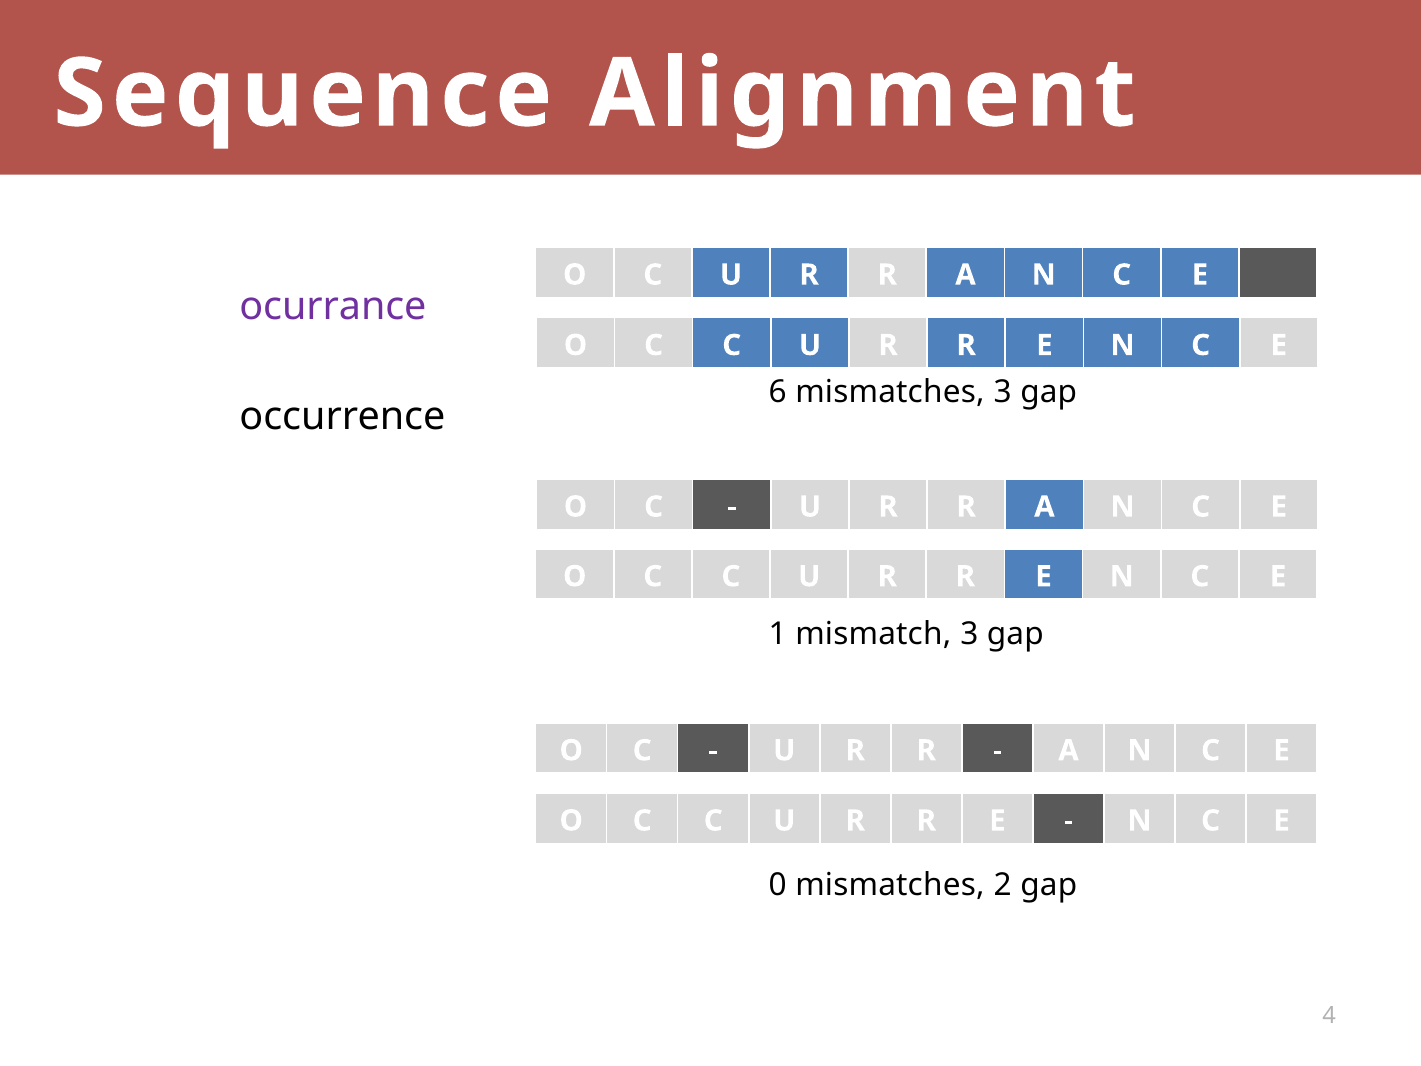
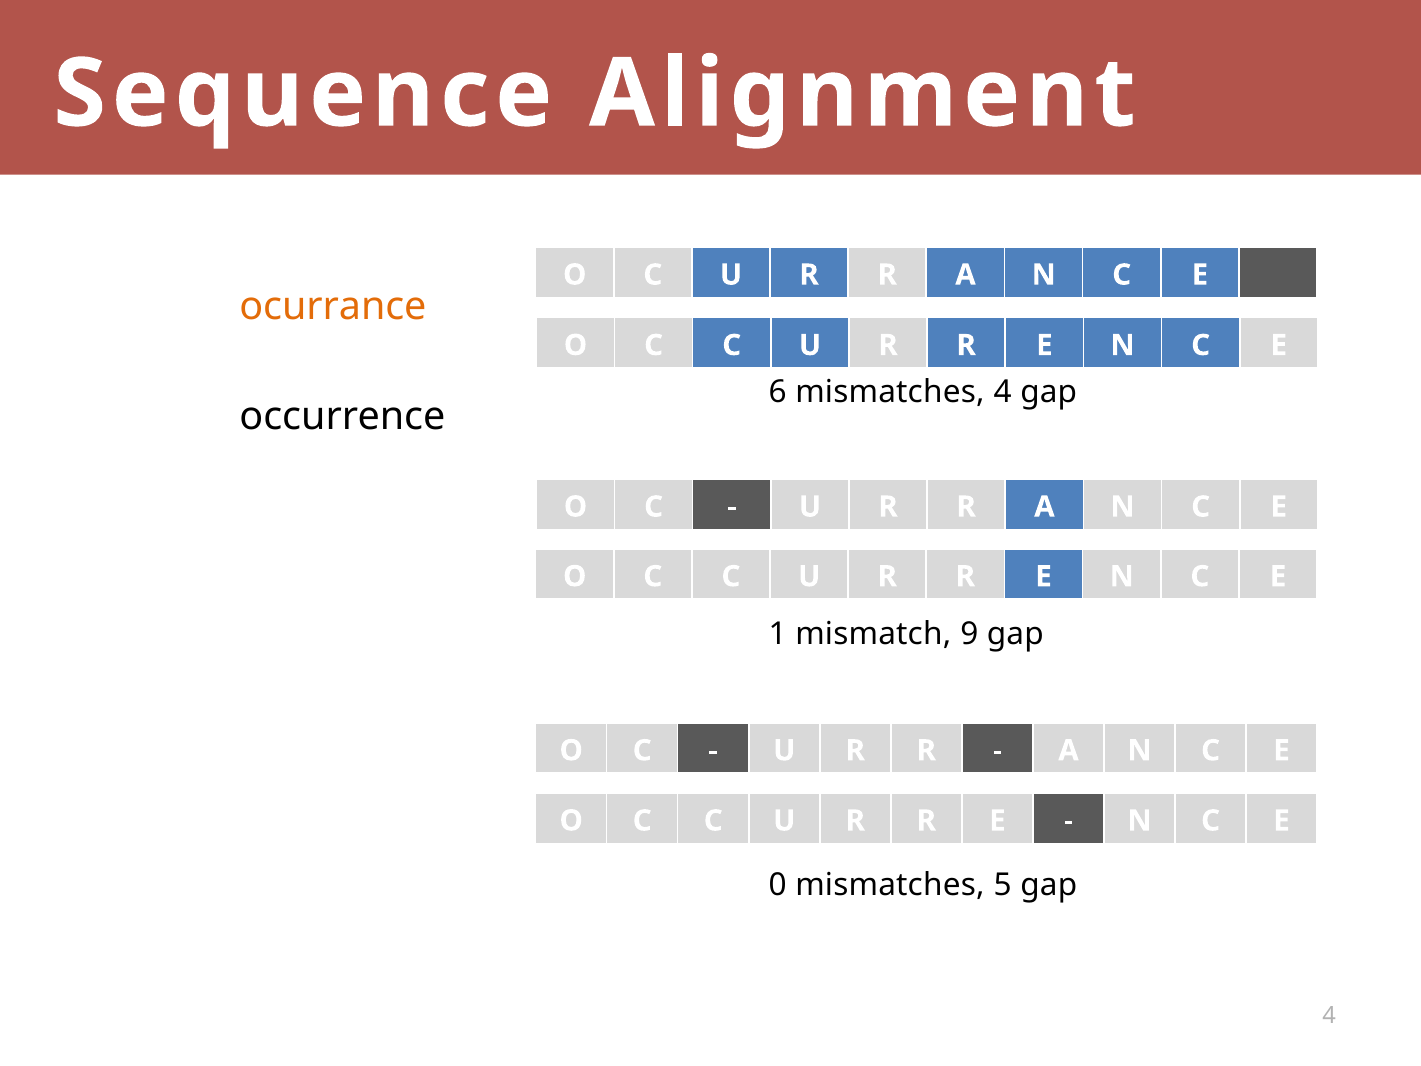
ocurrance colour: purple -> orange
mismatches 3: 3 -> 4
mismatch 3: 3 -> 9
2: 2 -> 5
